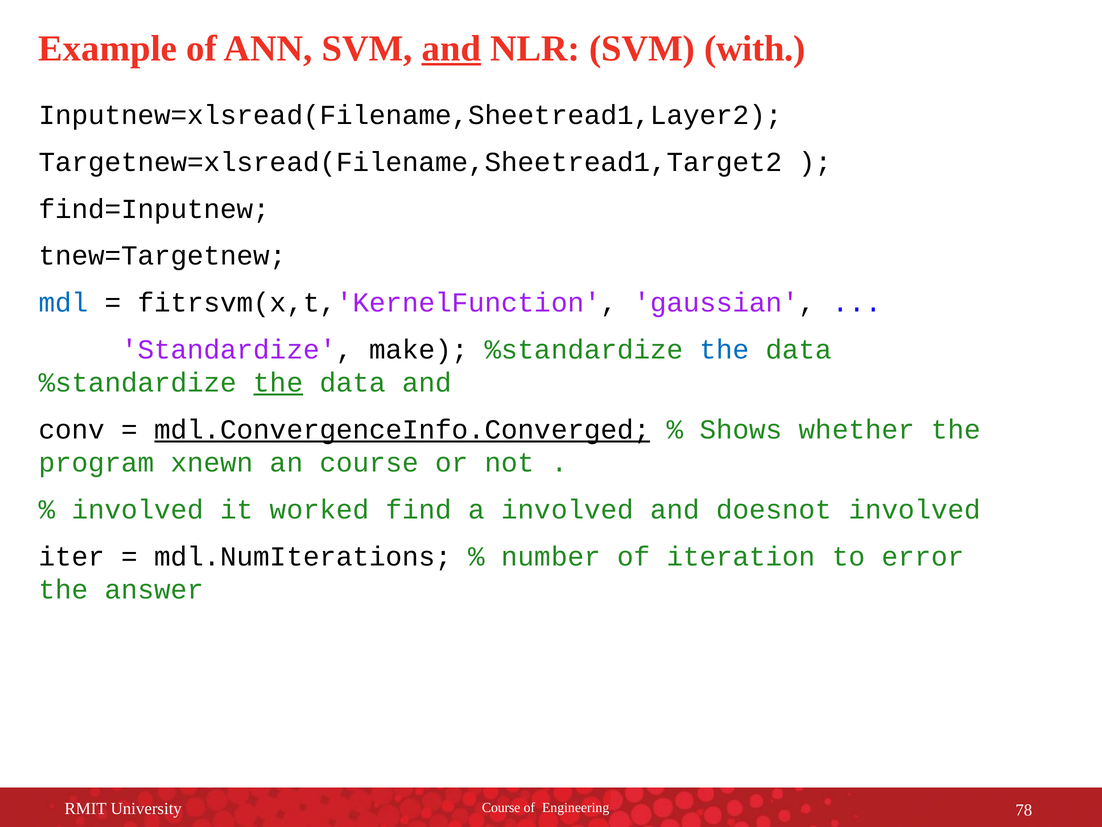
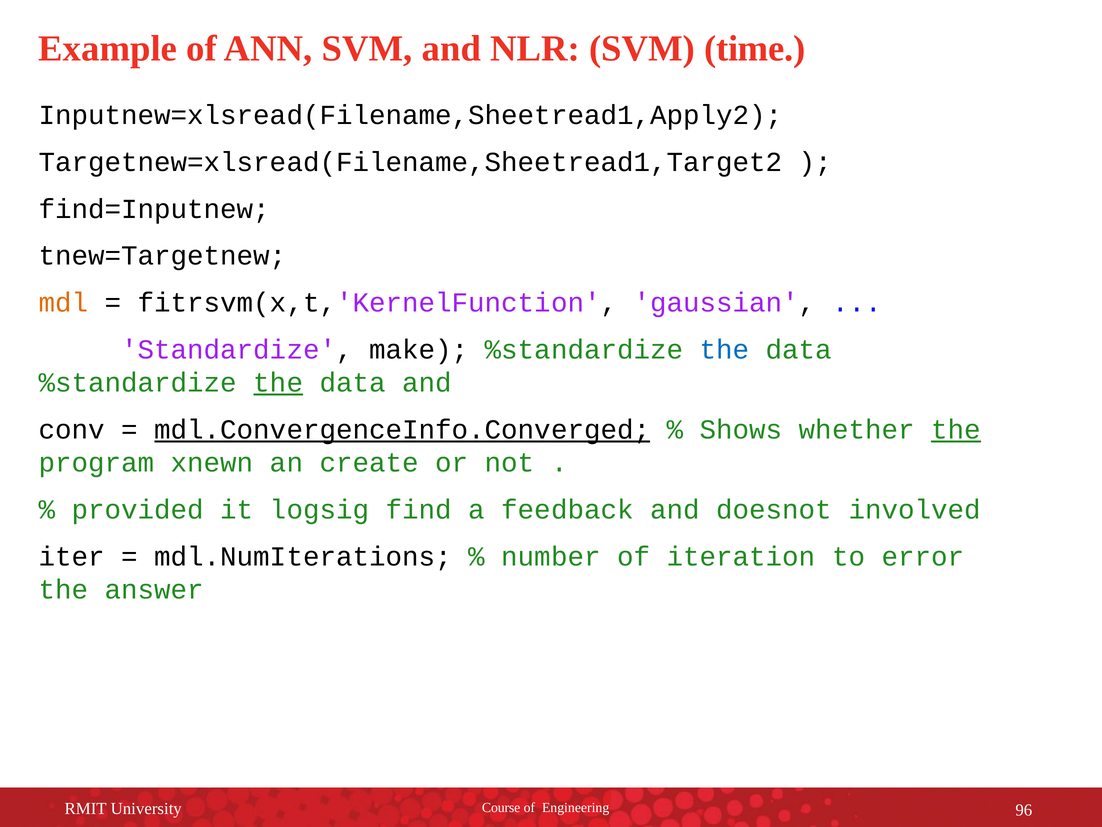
and at (451, 48) underline: present -> none
with: with -> time
Inputnew=xlsread(Filename,Sheetread1,Layer2: Inputnew=xlsread(Filename,Sheetread1,Layer2 -> Inputnew=xlsread(Filename,Sheetread1,Apply2
mdl colour: blue -> orange
the at (956, 429) underline: none -> present
an course: course -> create
involved at (138, 509): involved -> provided
worked: worked -> logsig
a involved: involved -> feedback
78: 78 -> 96
